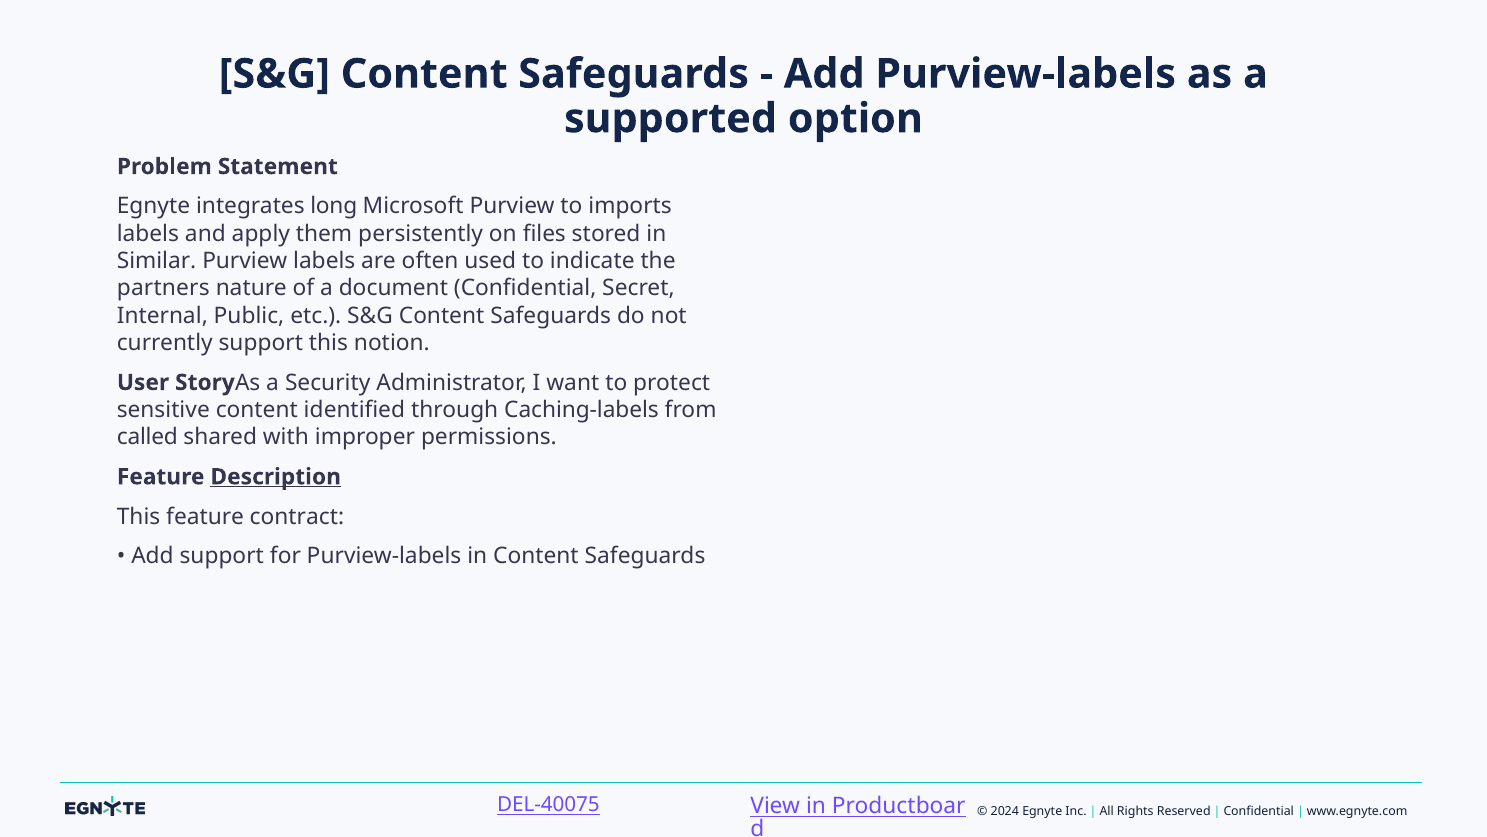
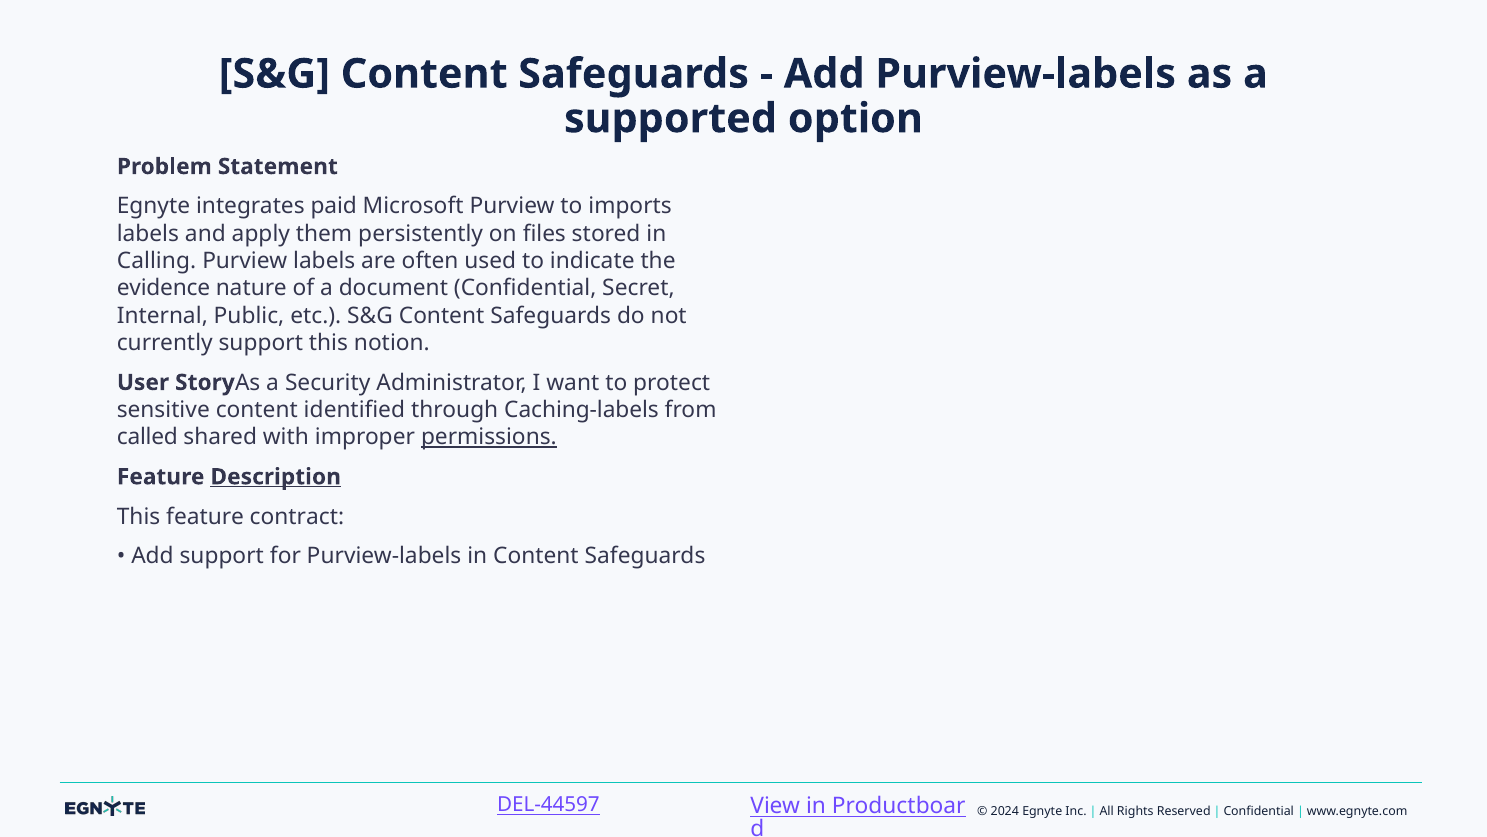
long: long -> paid
Similar: Similar -> Calling
partners: partners -> evidence
permissions underline: none -> present
DEL-40075: DEL-40075 -> DEL-44597
